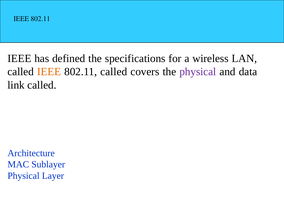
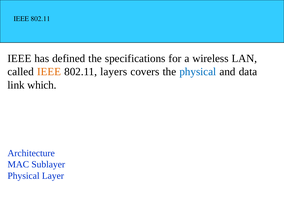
802.11 called: called -> layers
physical at (198, 72) colour: purple -> blue
link called: called -> which
